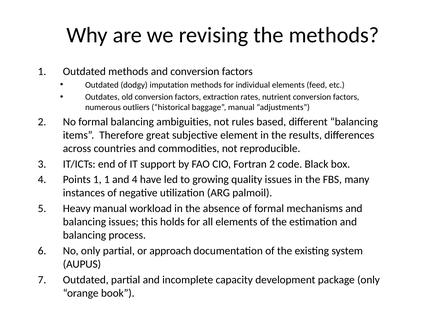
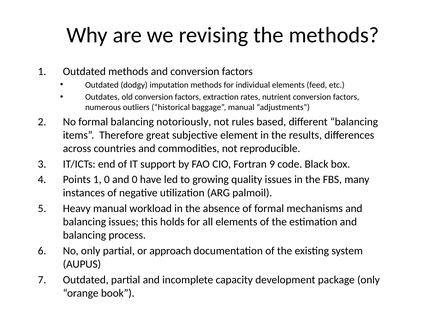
ambiguities: ambiguities -> notoriously
Fortran 2: 2 -> 9
1 1: 1 -> 0
and 4: 4 -> 0
